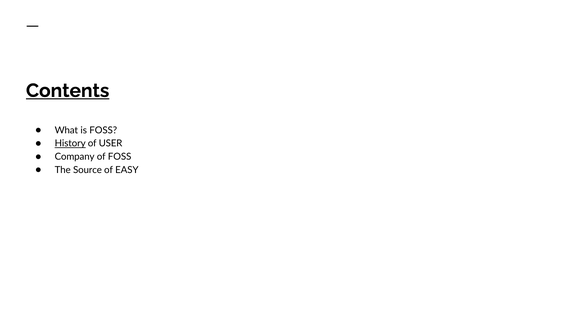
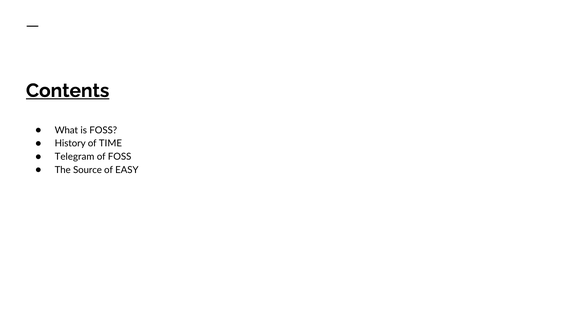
History underline: present -> none
USER: USER -> TIME
Company: Company -> Telegram
